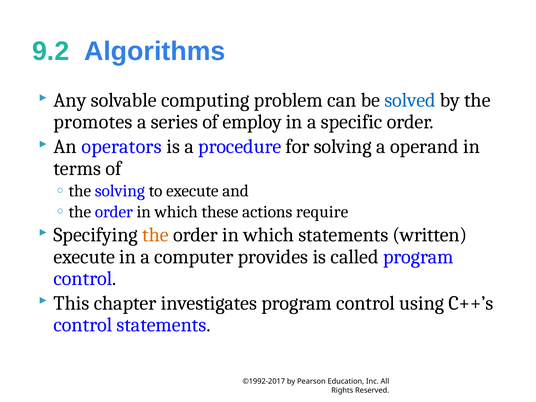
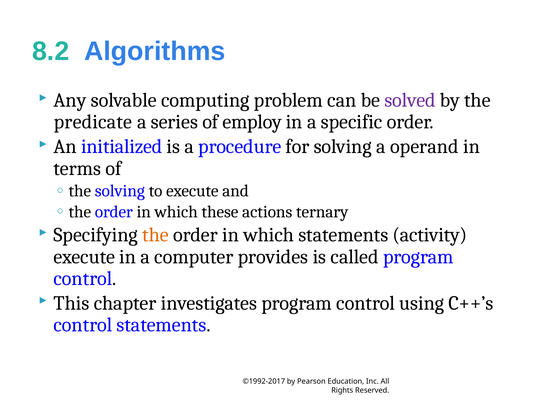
9.2: 9.2 -> 8.2
solved colour: blue -> purple
promotes: promotes -> predicate
operators: operators -> initialized
require: require -> ternary
written: written -> activity
